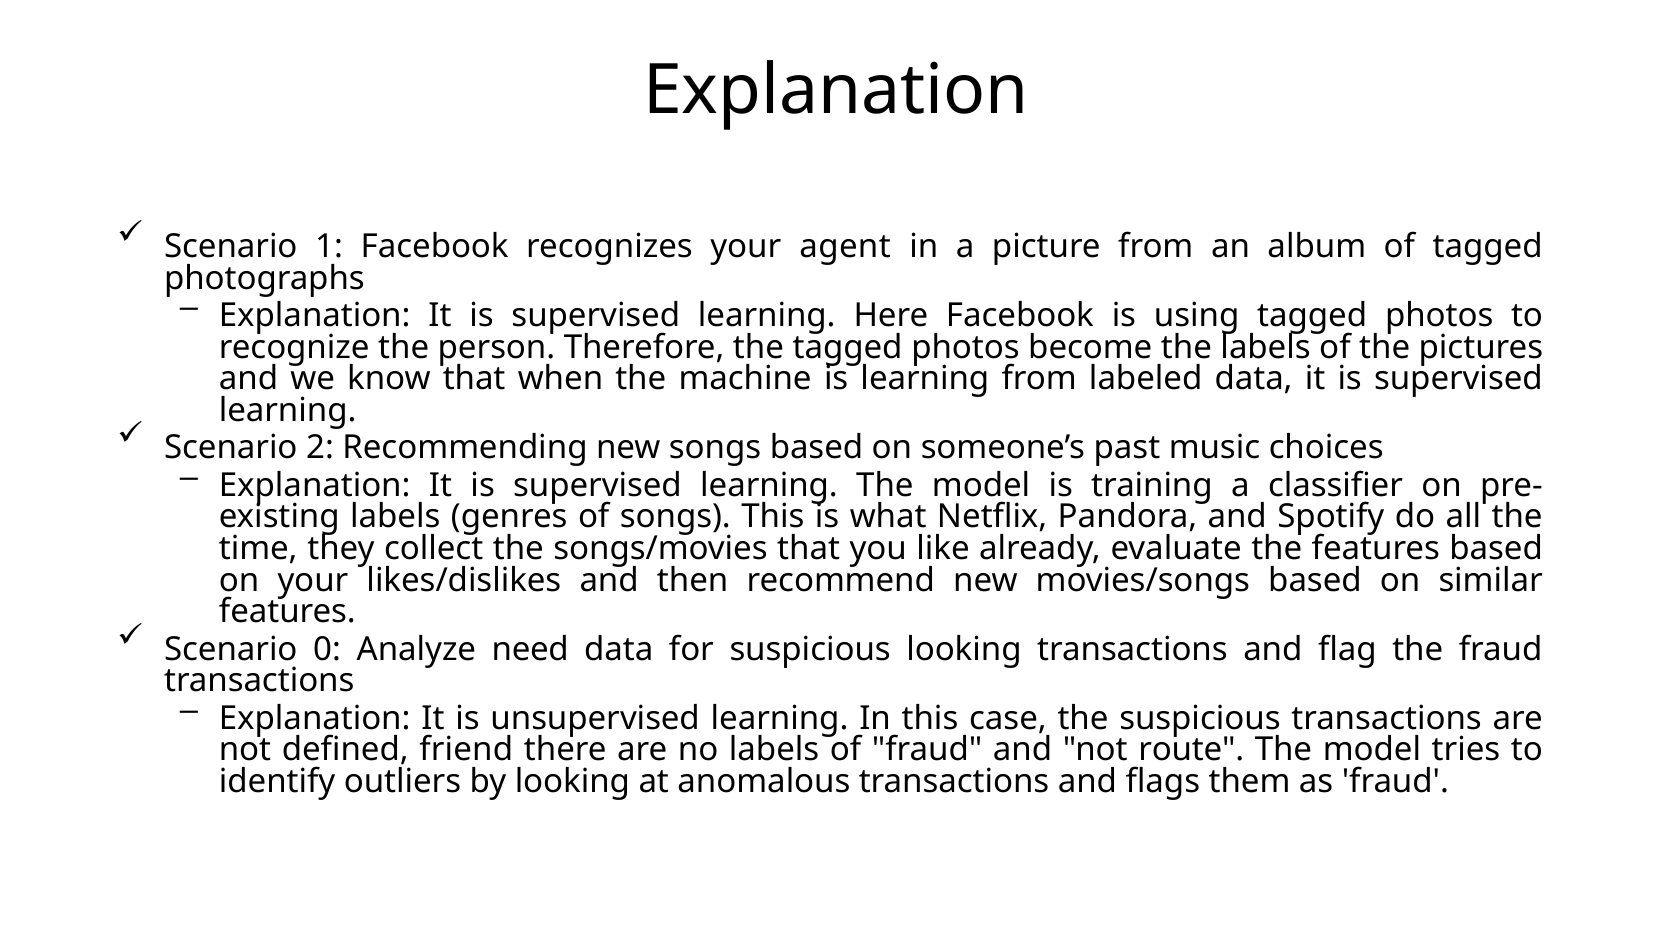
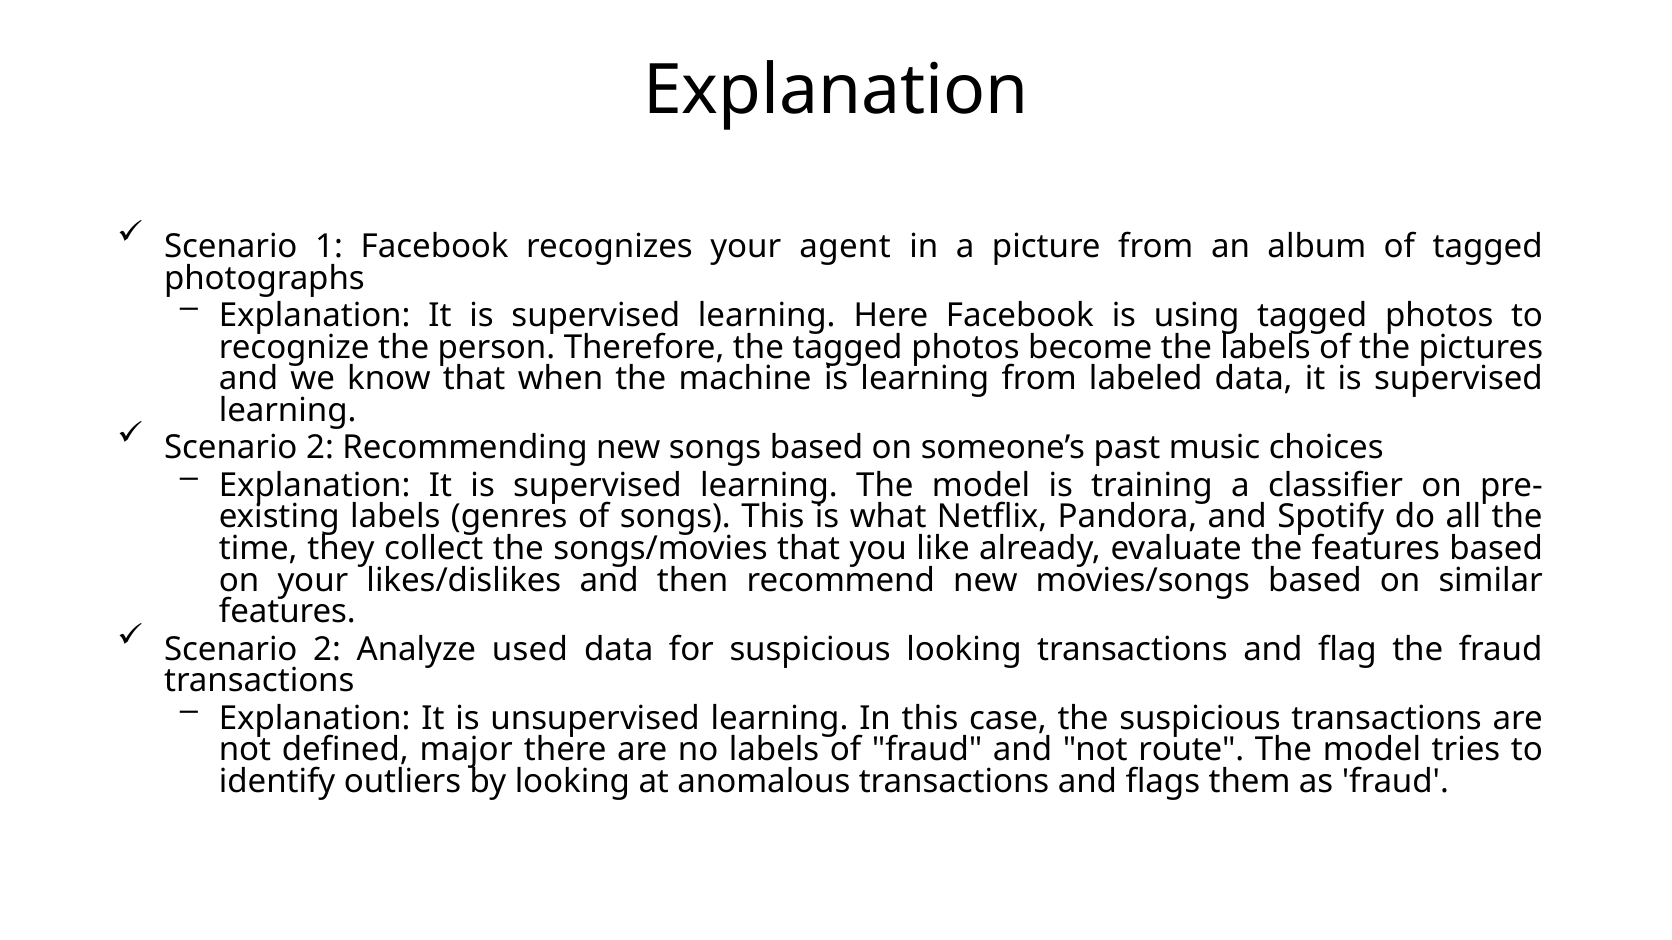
0 at (327, 650): 0 -> 2
need: need -> used
friend: friend -> major
